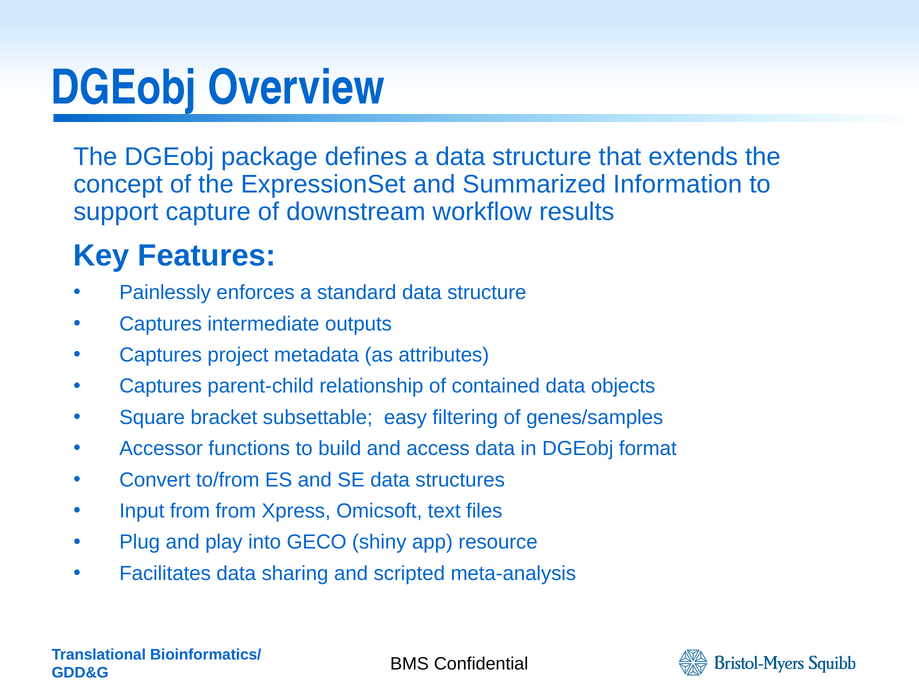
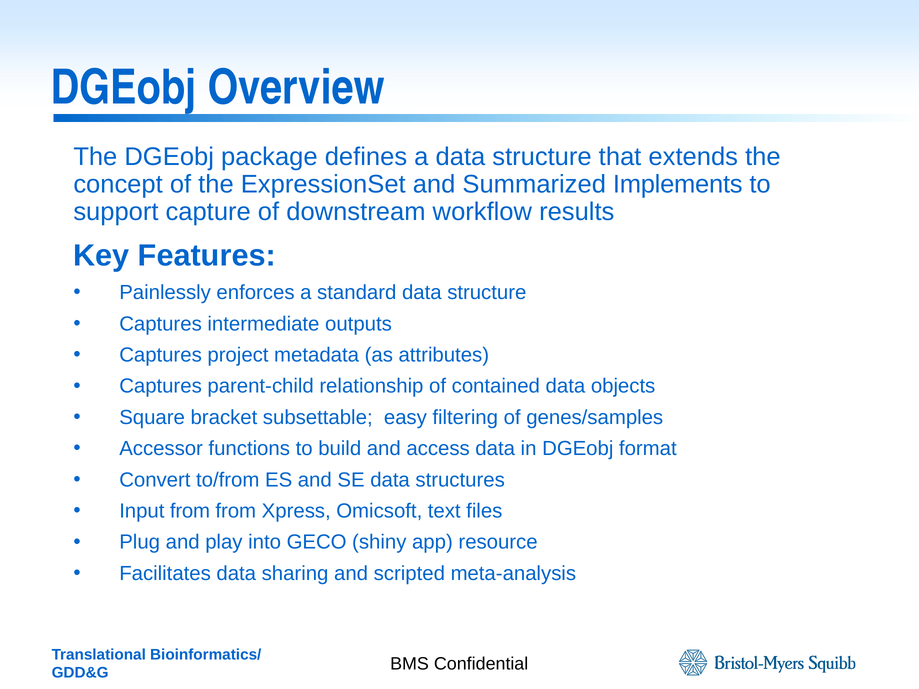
Information: Information -> Implements
